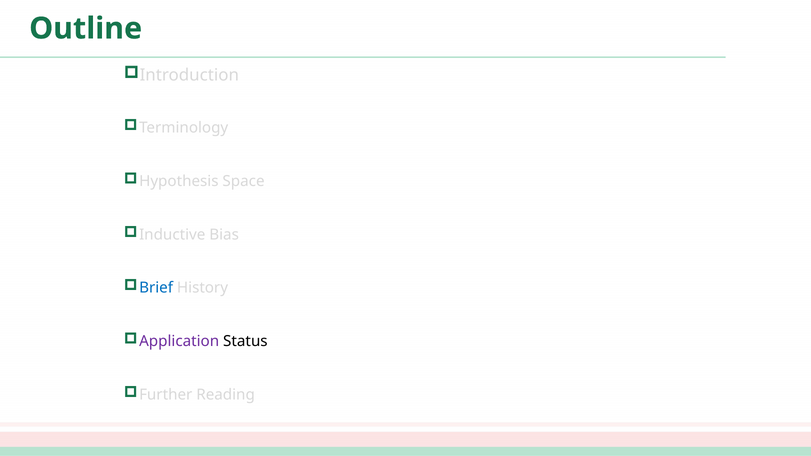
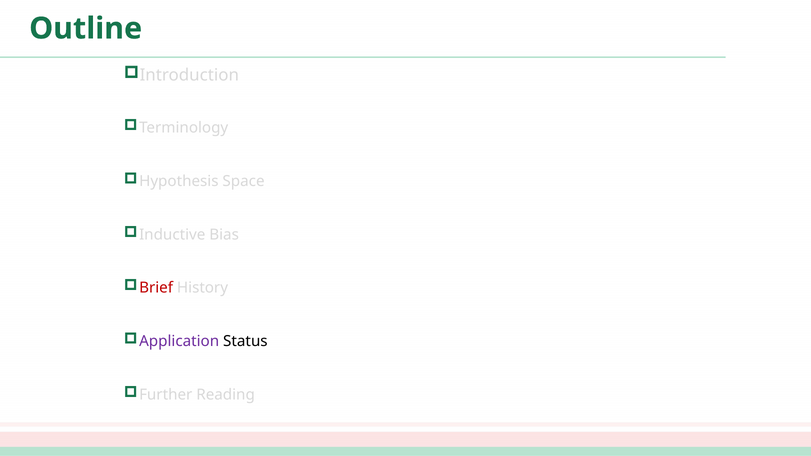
Brief colour: blue -> red
